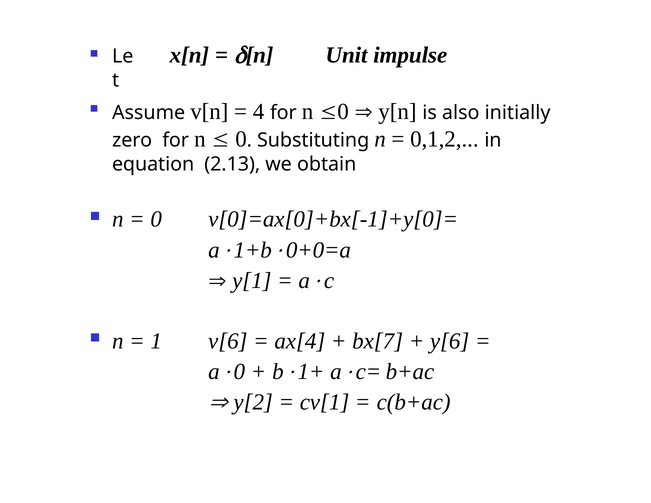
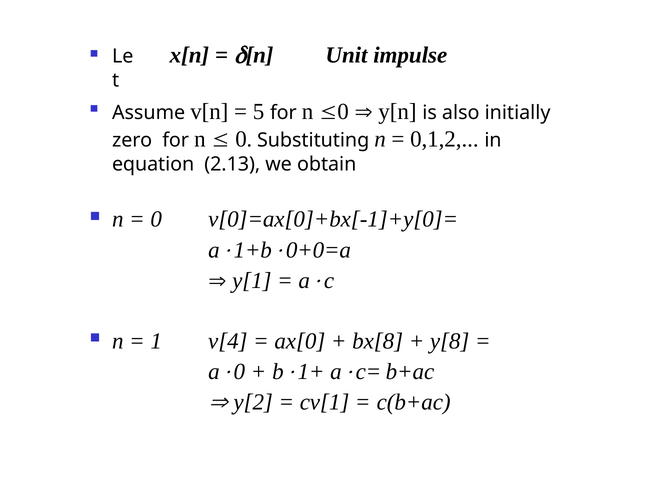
4: 4 -> 5
v[6: v[6 -> v[4
ax[4: ax[4 -> ax[0
bx[7: bx[7 -> bx[8
y[6: y[6 -> y[8
